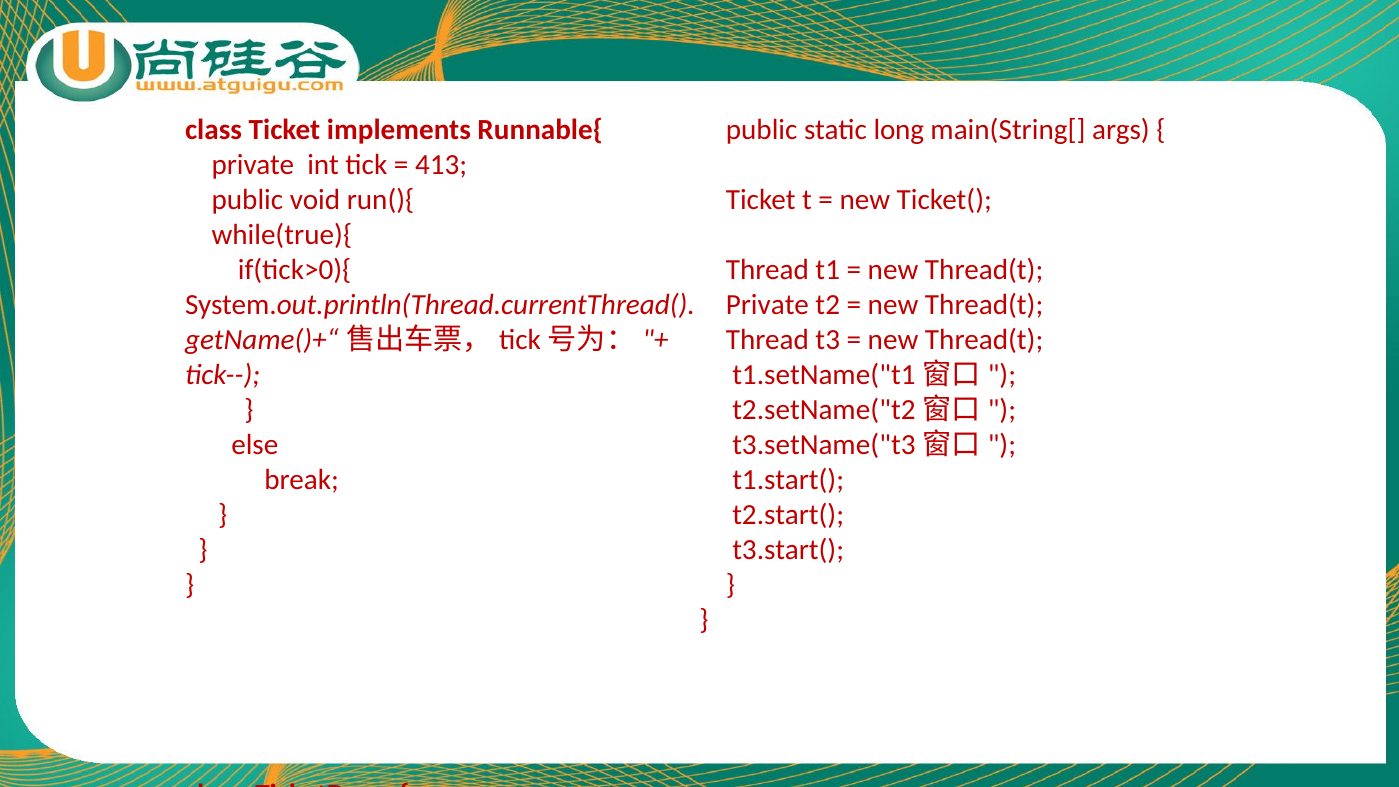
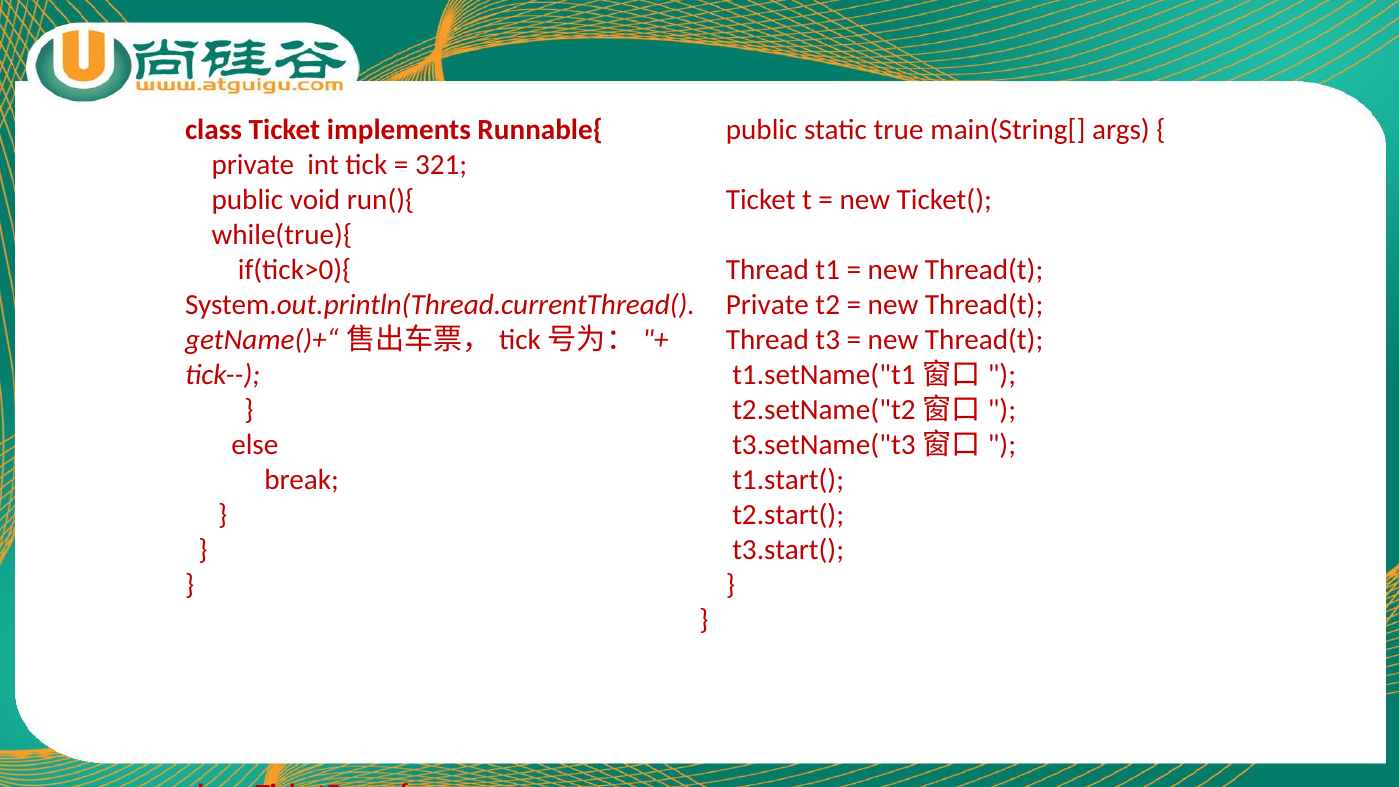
long: long -> true
413: 413 -> 321
